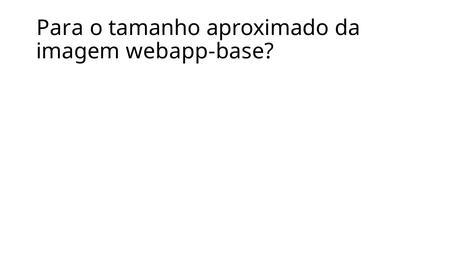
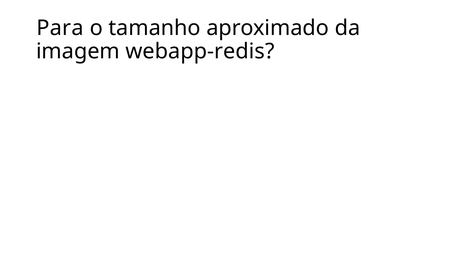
webapp-base: webapp-base -> webapp-redis
